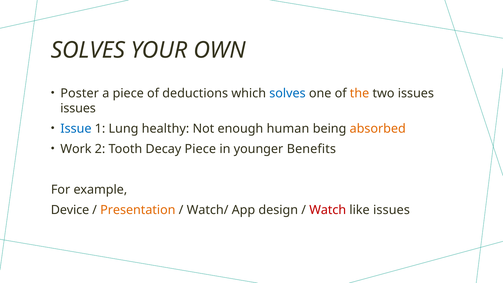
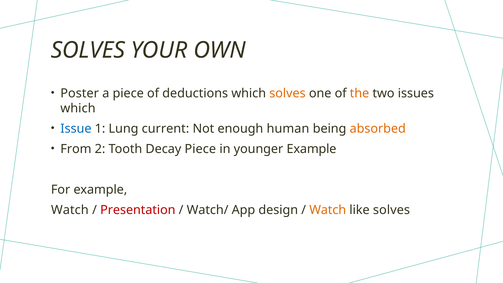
solves at (287, 93) colour: blue -> orange
issues at (78, 108): issues -> which
healthy: healthy -> current
Work: Work -> From
younger Benefits: Benefits -> Example
Device at (70, 210): Device -> Watch
Presentation colour: orange -> red
Watch at (328, 210) colour: red -> orange
like issues: issues -> solves
